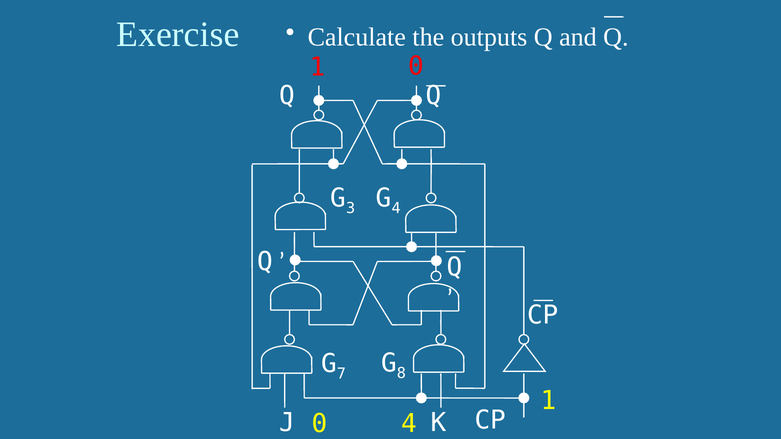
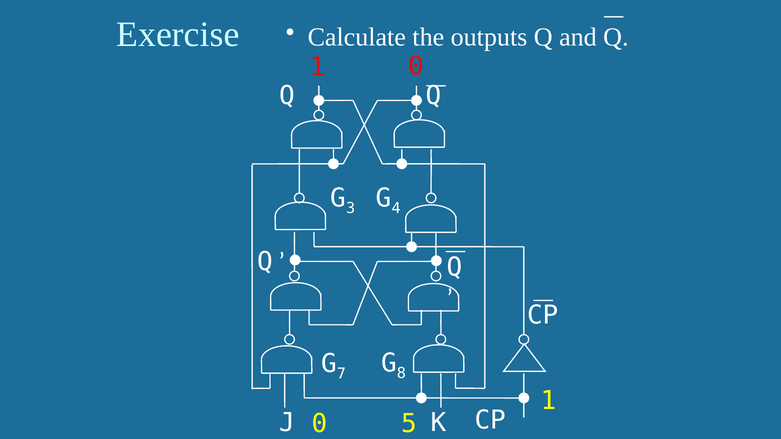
0 4: 4 -> 5
